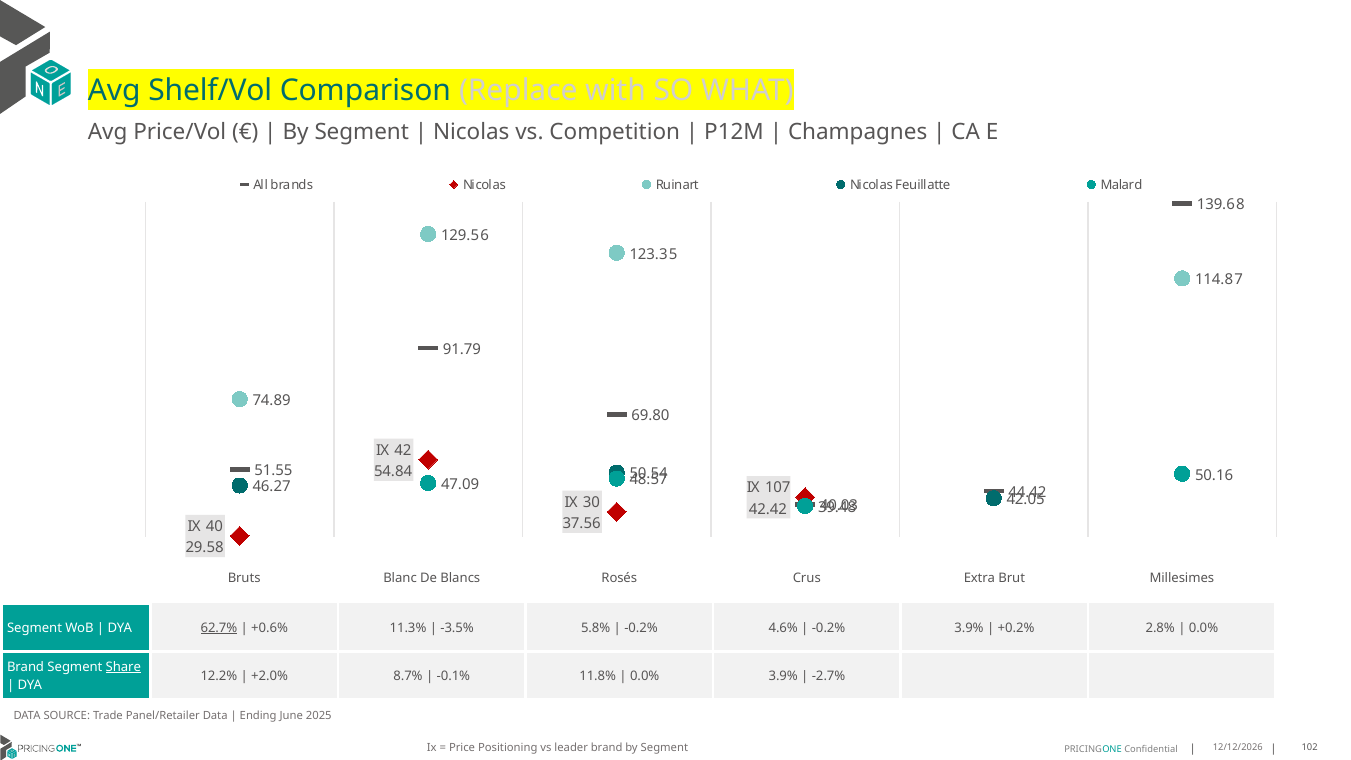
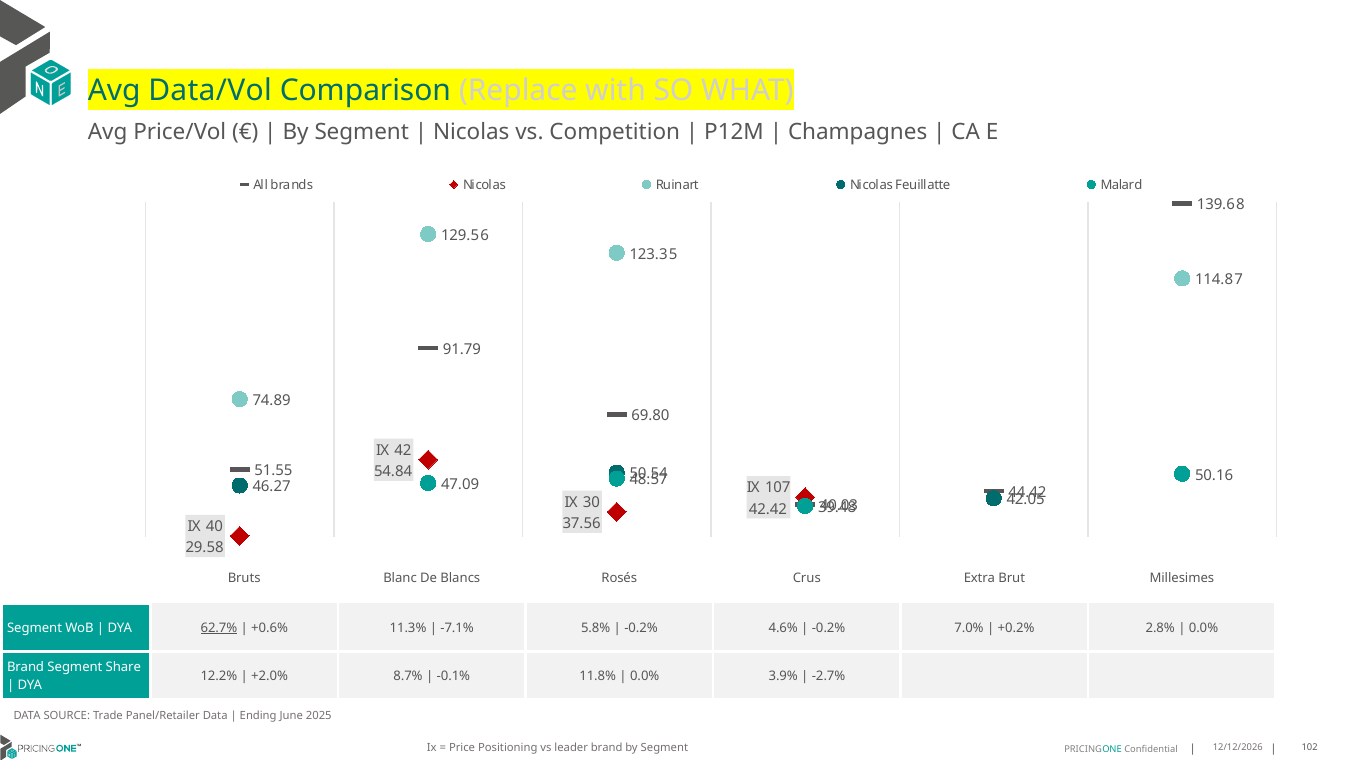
Shelf/Vol: Shelf/Vol -> Data/Vol
-3.5%: -3.5% -> -7.1%
-0.2% 3.9%: 3.9% -> 7.0%
Share underline: present -> none
